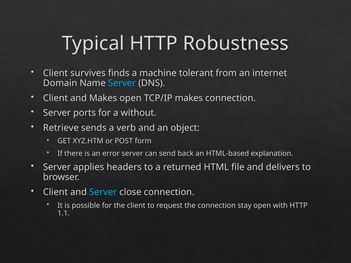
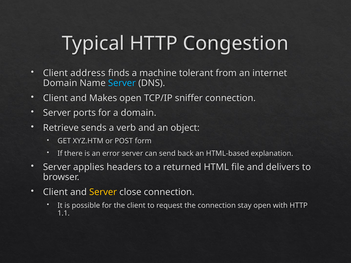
Robustness: Robustness -> Congestion
survives: survives -> address
TCP/IP makes: makes -> sniffer
a without: without -> domain
Server at (103, 192) colour: light blue -> yellow
